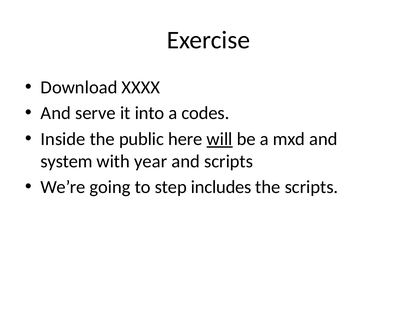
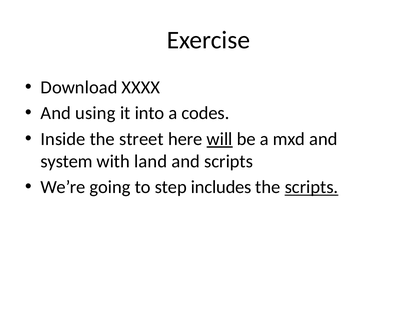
serve: serve -> using
public: public -> street
year: year -> land
scripts at (311, 188) underline: none -> present
